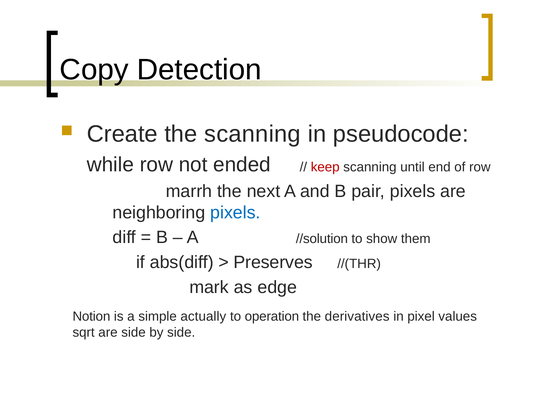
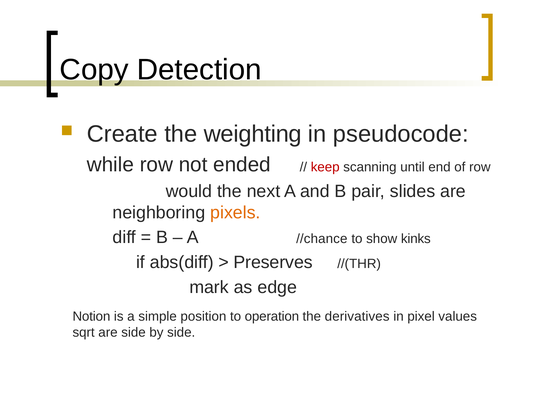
the scanning: scanning -> weighting
marrh: marrh -> would
pair pixels: pixels -> slides
pixels at (235, 212) colour: blue -> orange
//solution: //solution -> //chance
them: them -> kinks
actually: actually -> position
